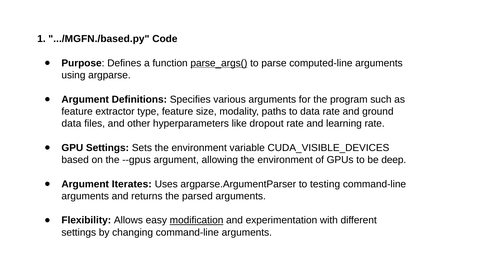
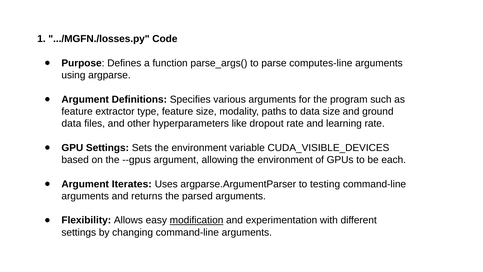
.../MGFN./based.py: .../MGFN./based.py -> .../MGFN./losses.py
parse_args( underline: present -> none
computed-line: computed-line -> computes-line
data rate: rate -> size
deep: deep -> each
